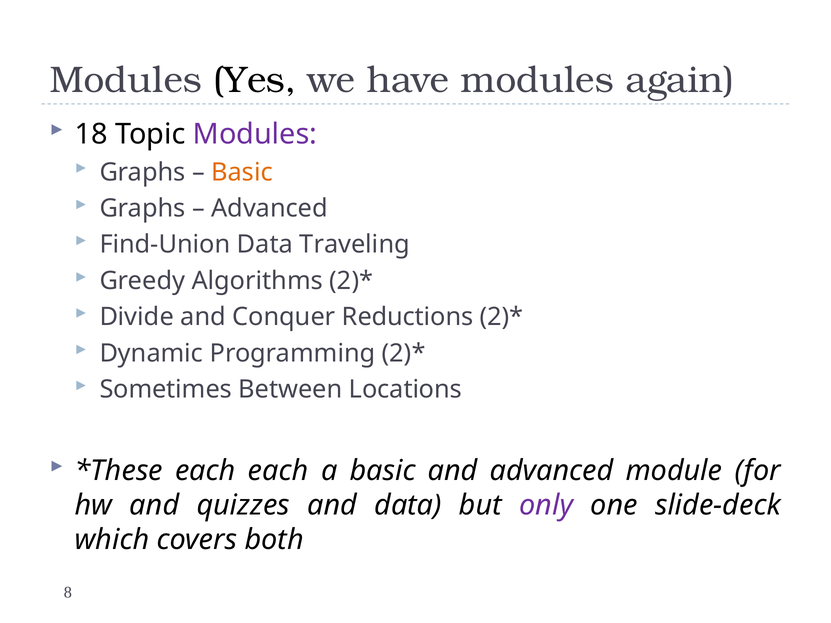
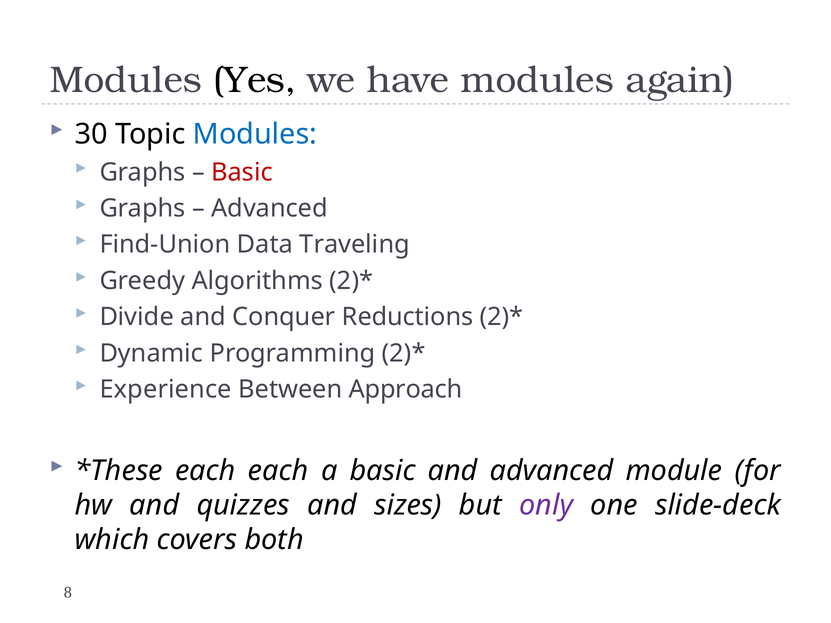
18: 18 -> 30
Modules at (255, 134) colour: purple -> blue
Basic at (242, 172) colour: orange -> red
Sometimes: Sometimes -> Experience
Locations: Locations -> Approach
and data: data -> sizes
